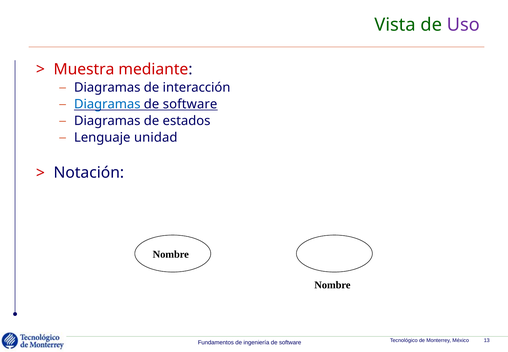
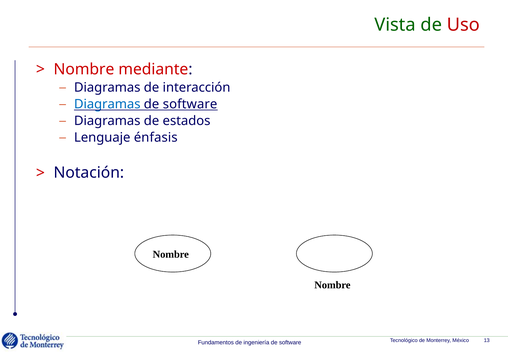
Uso colour: purple -> red
Muestra at (84, 69): Muestra -> Nombre
unidad: unidad -> énfasis
